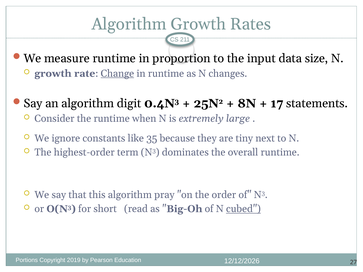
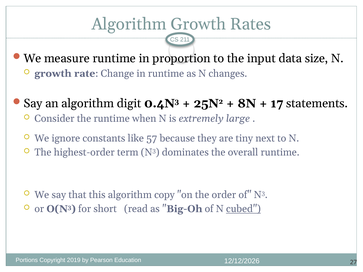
Change underline: present -> none
35: 35 -> 57
pray: pray -> copy
